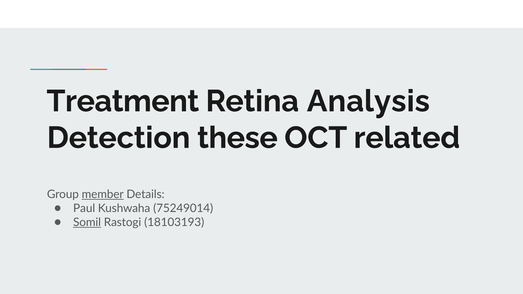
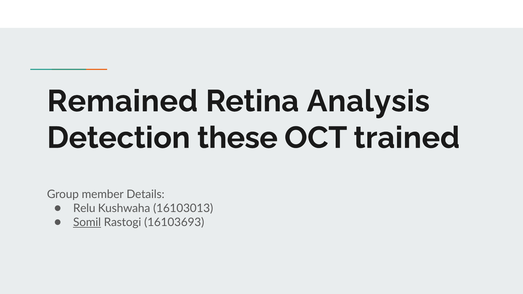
Treatment: Treatment -> Remained
related: related -> trained
member underline: present -> none
Paul: Paul -> Relu
75249014: 75249014 -> 16103013
18103193: 18103193 -> 16103693
